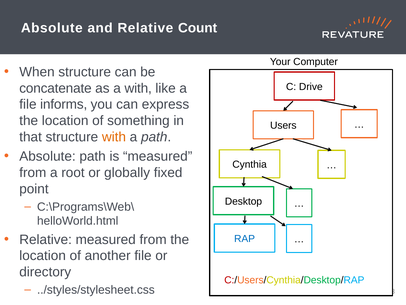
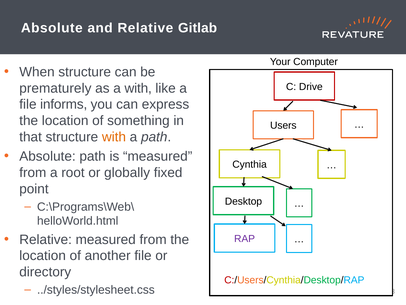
Count: Count -> Gitlab
concatenate: concatenate -> prematurely
RAP colour: blue -> purple
